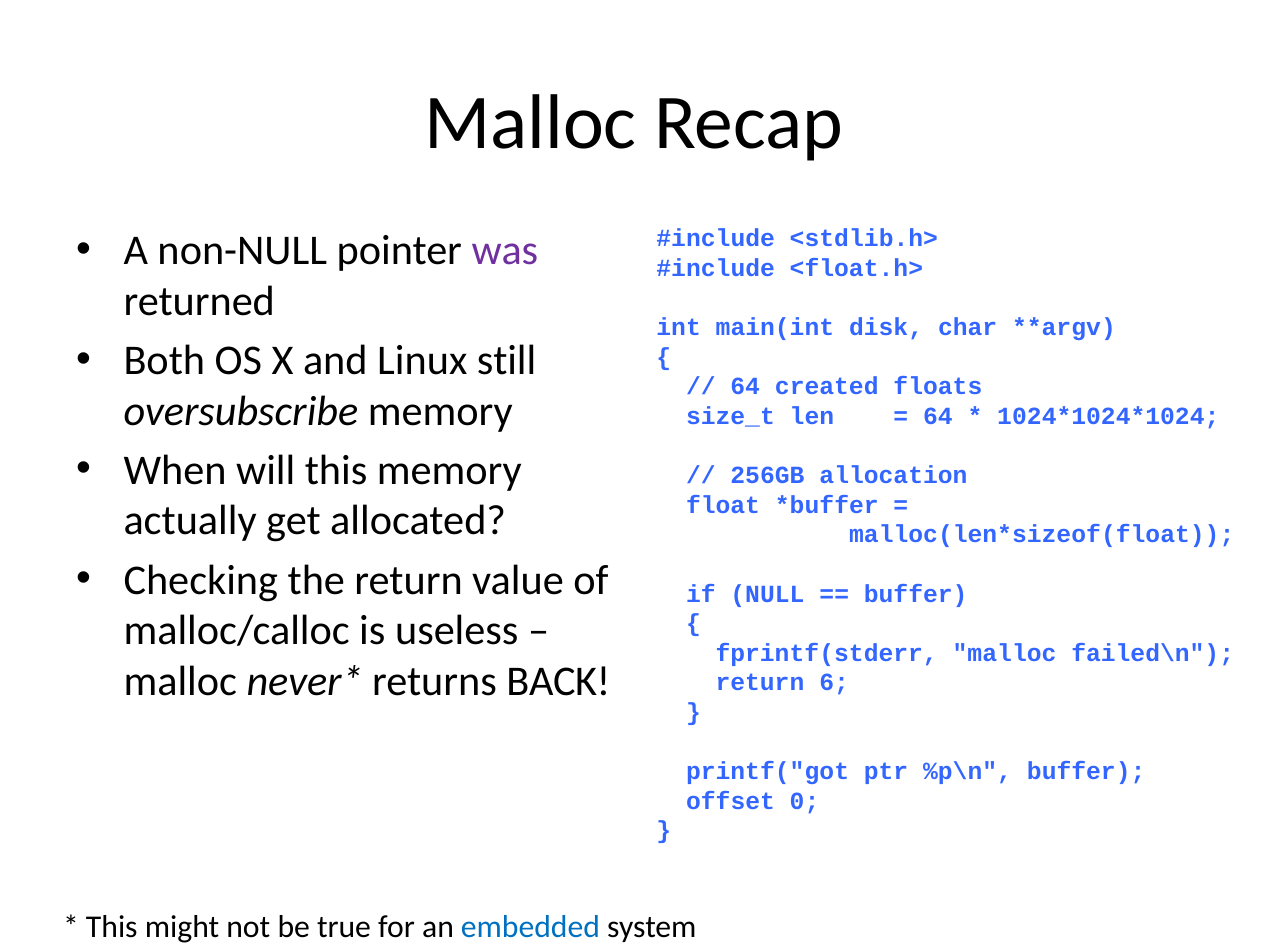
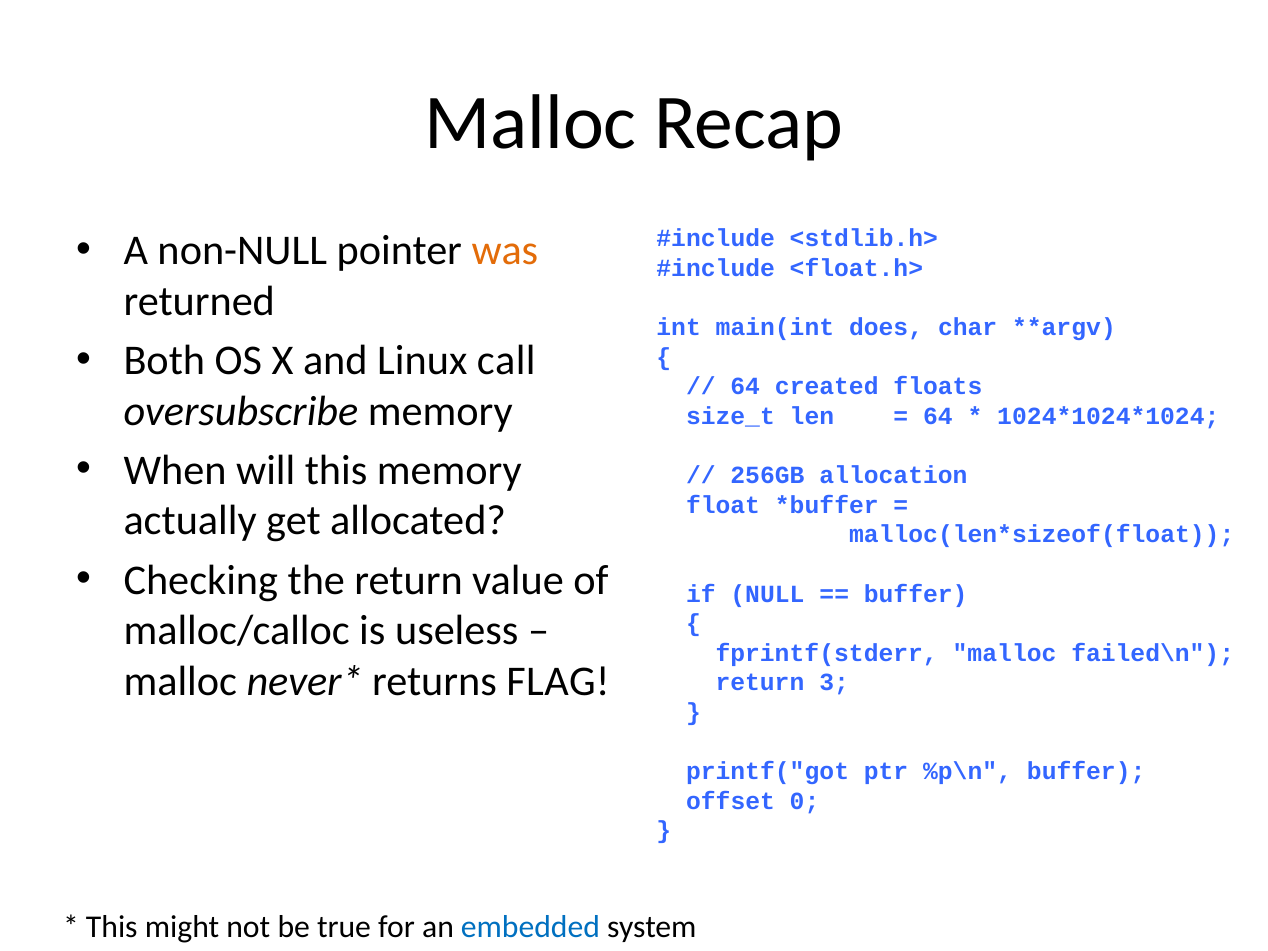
was colour: purple -> orange
disk: disk -> does
still: still -> call
BACK: BACK -> FLAG
6: 6 -> 3
